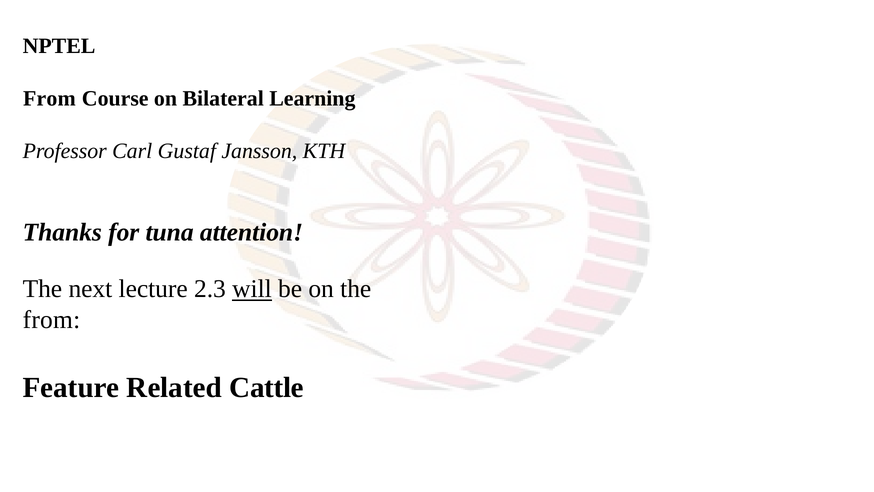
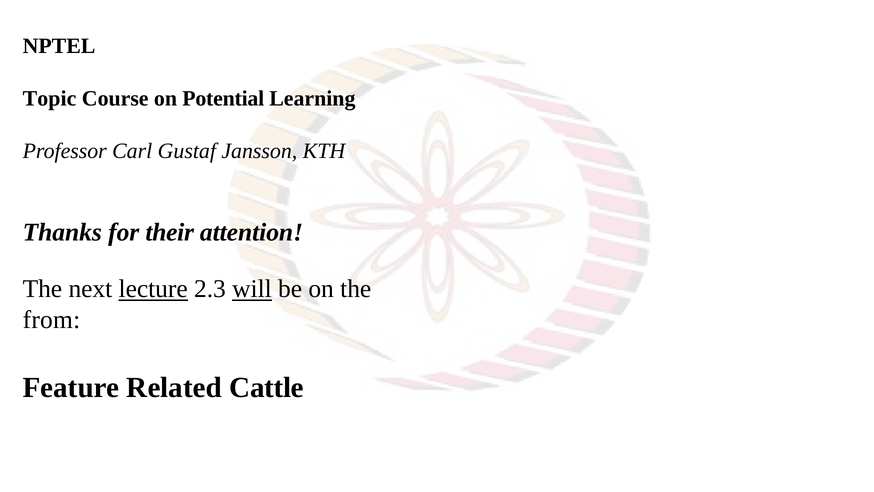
From at (49, 98): From -> Topic
Bilateral: Bilateral -> Potential
tuna: tuna -> their
lecture underline: none -> present
